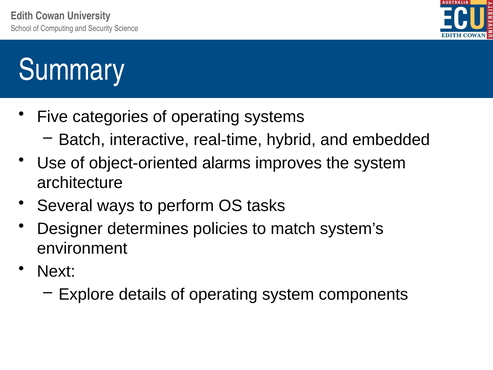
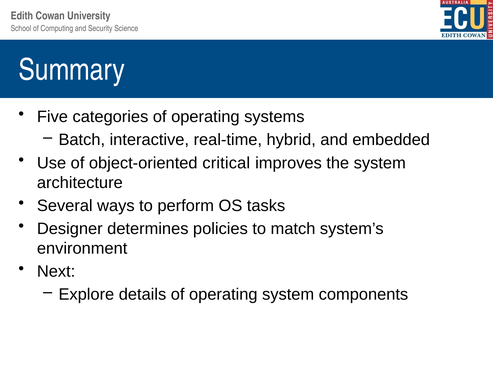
alarms: alarms -> critical
